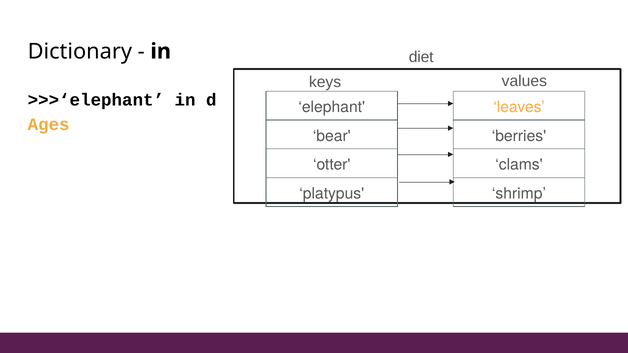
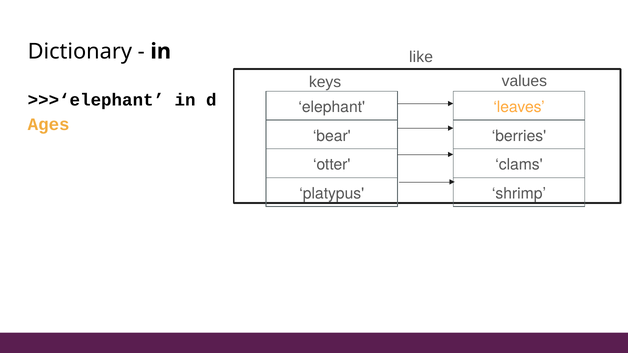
diet: diet -> like
